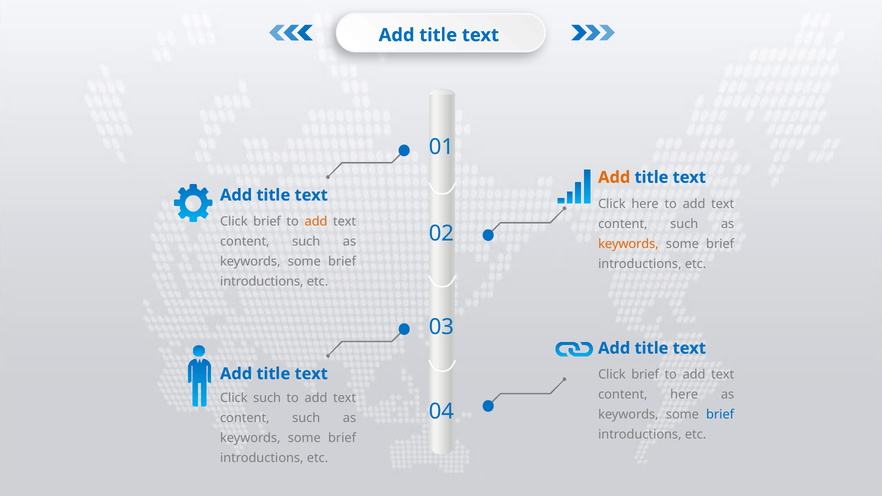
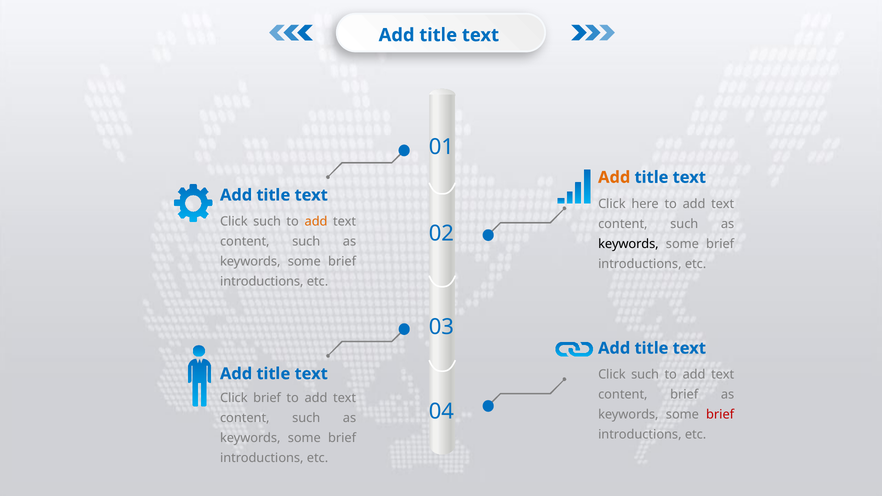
brief at (267, 222): brief -> such
keywords at (628, 244) colour: orange -> black
brief at (645, 375): brief -> such
content here: here -> brief
Click such: such -> brief
brief at (720, 415) colour: blue -> red
